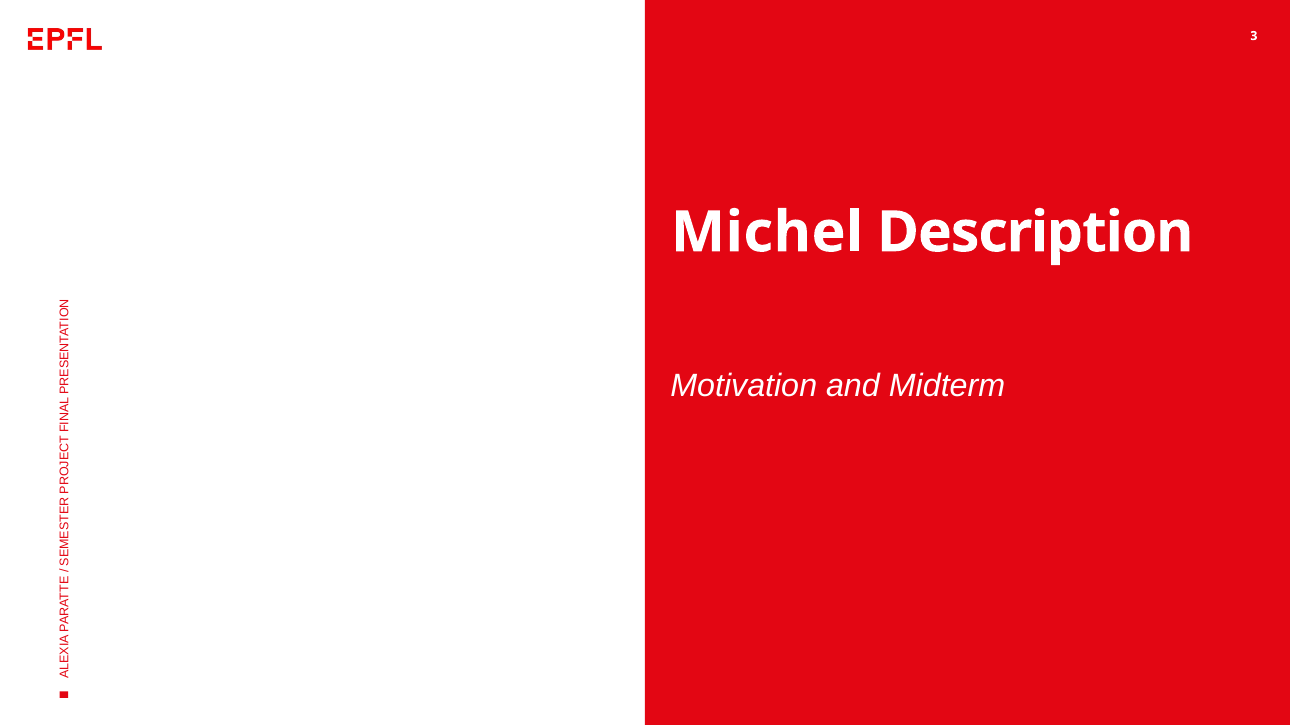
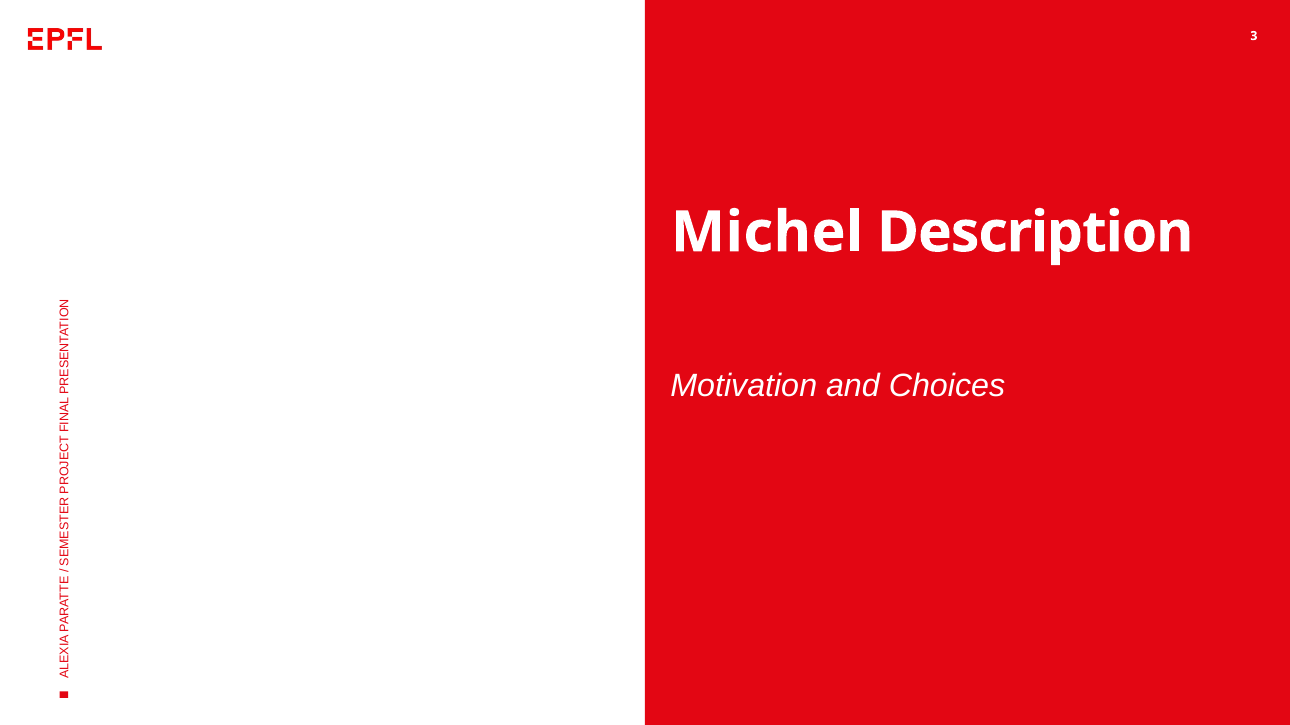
Midterm: Midterm -> Choices
